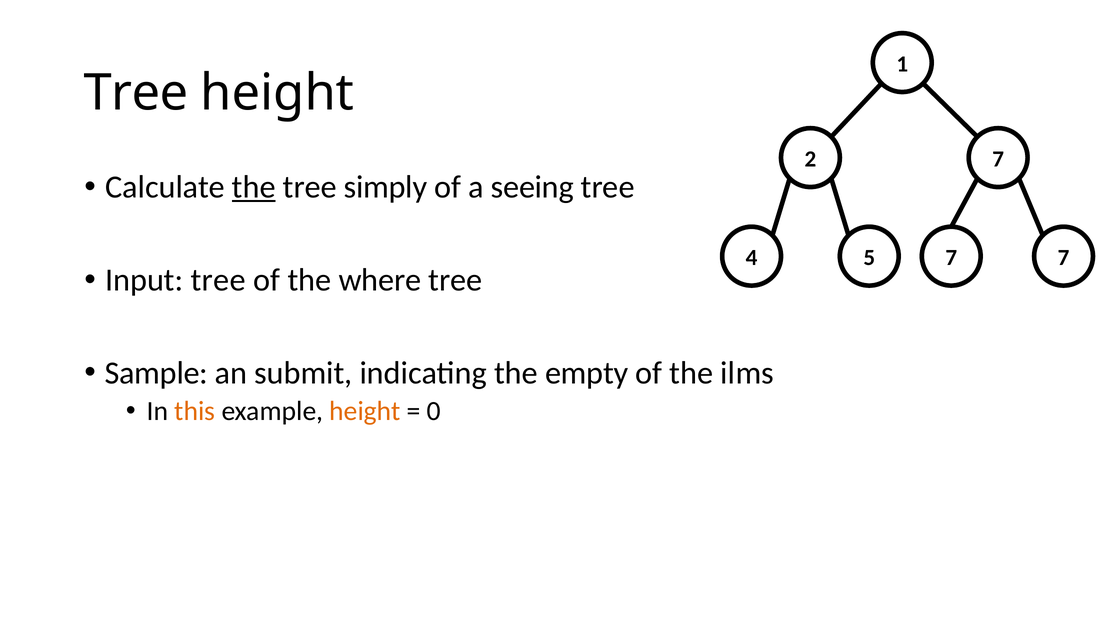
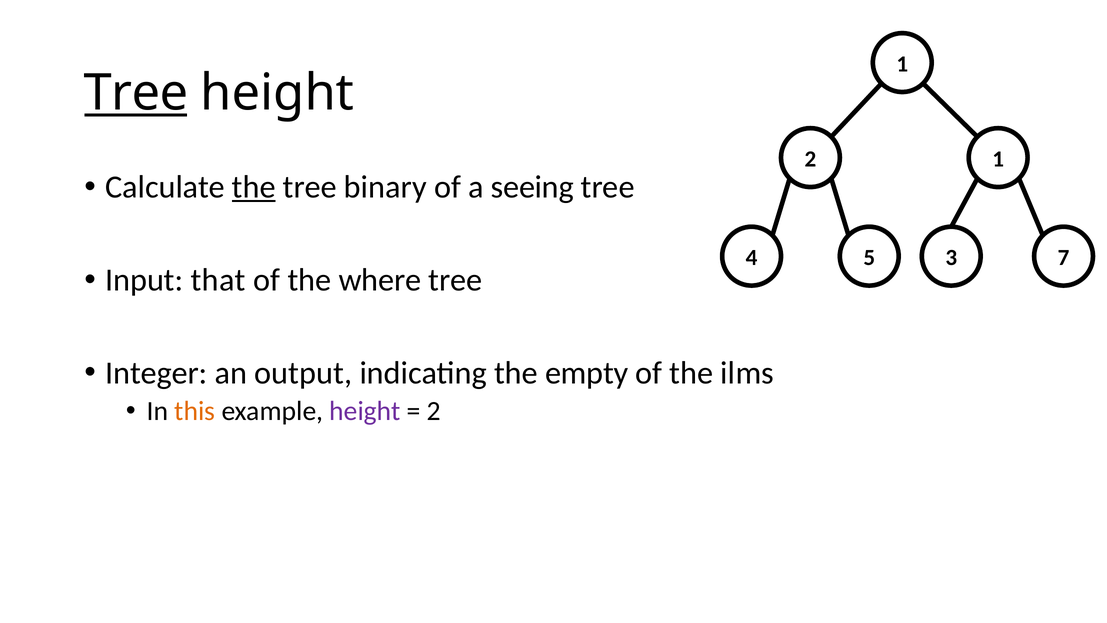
Tree at (136, 93) underline: none -> present
7 at (998, 159): 7 -> 1
simply: simply -> binary
5 7: 7 -> 3
Input tree: tree -> that
Sample: Sample -> Integer
submit: submit -> output
height at (365, 411) colour: orange -> purple
0 at (434, 411): 0 -> 2
